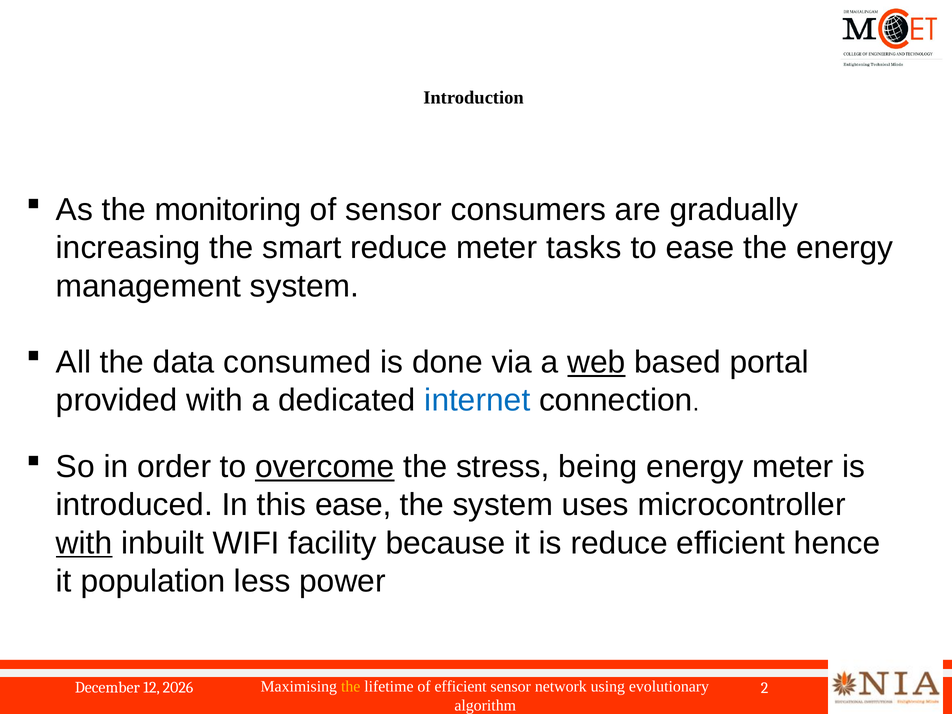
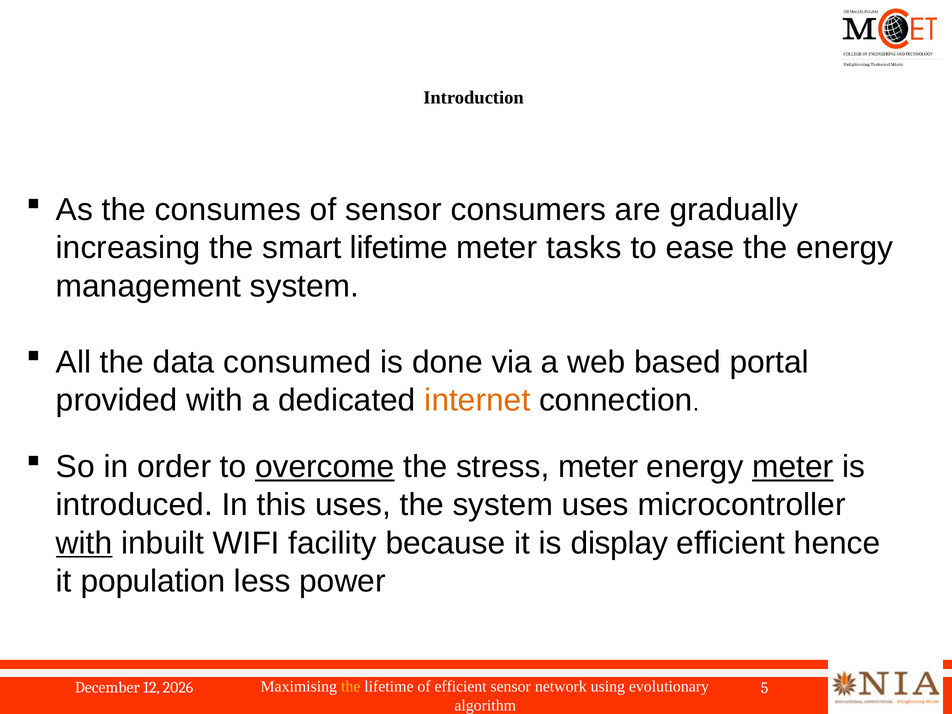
monitoring: monitoring -> consumes
smart reduce: reduce -> lifetime
web underline: present -> none
internet colour: blue -> orange
stress being: being -> meter
meter at (793, 467) underline: none -> present
this ease: ease -> uses
is reduce: reduce -> display
2: 2 -> 5
